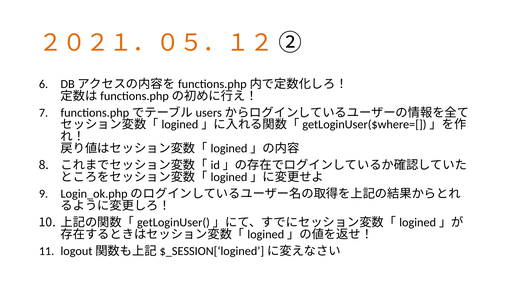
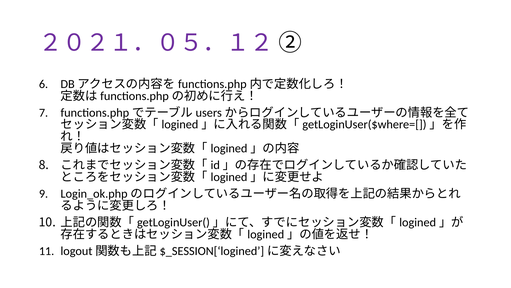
２０２１．０５．１２ colour: orange -> purple
